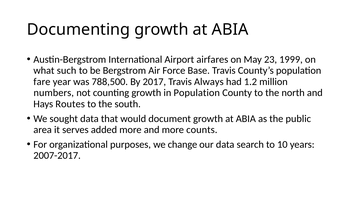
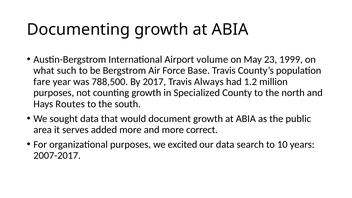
airfares: airfares -> volume
numbers at (54, 93): numbers -> purposes
in Population: Population -> Specialized
counts: counts -> correct
change: change -> excited
